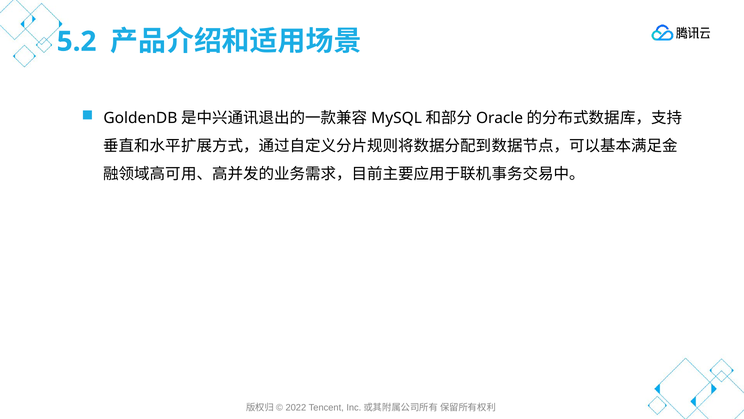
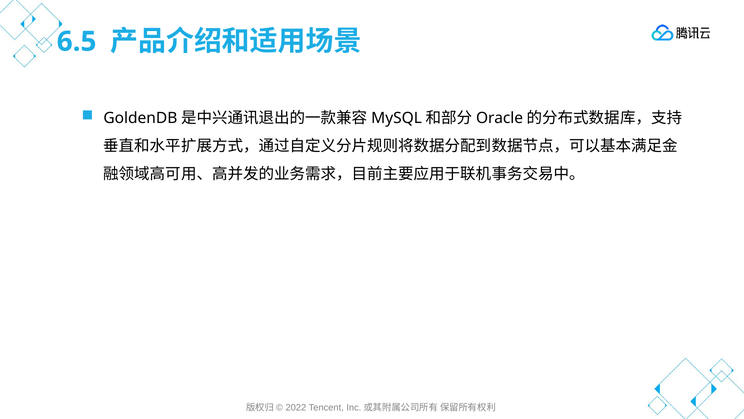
5.2: 5.2 -> 6.5
